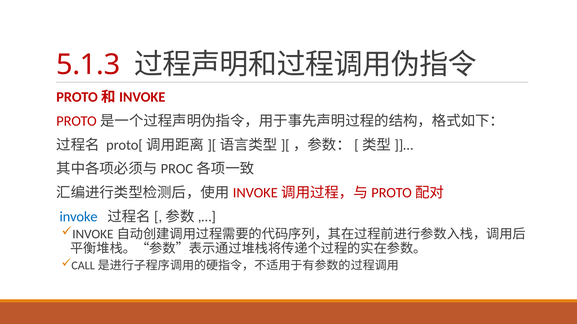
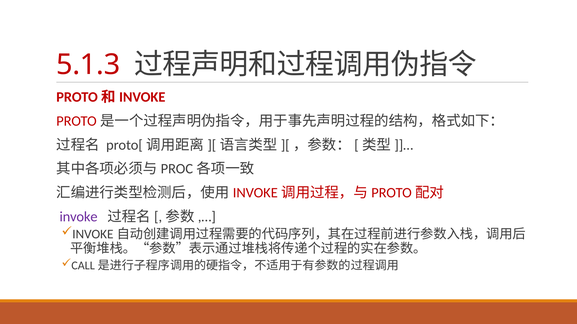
invoke colour: blue -> purple
